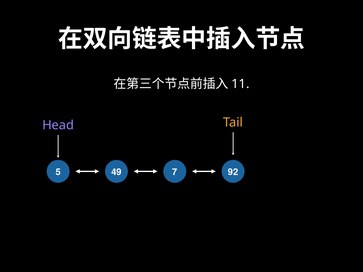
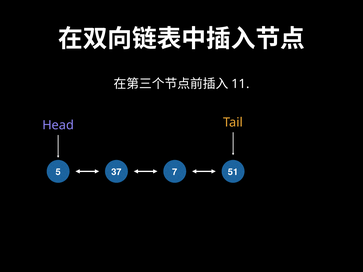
49: 49 -> 37
92: 92 -> 51
